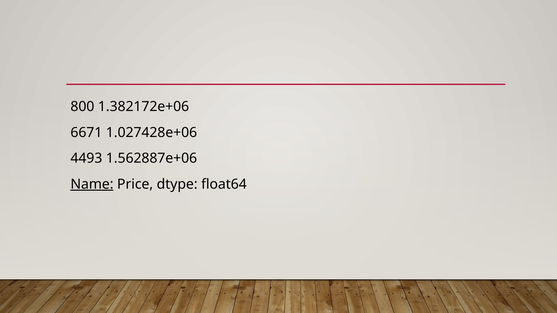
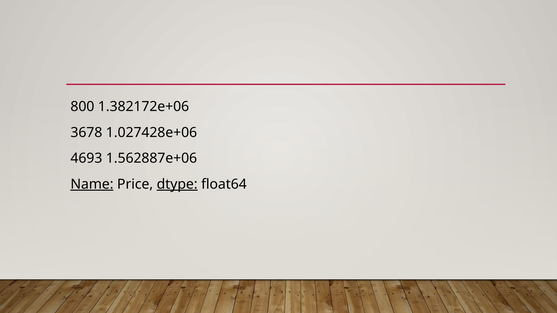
6671: 6671 -> 3678
4493: 4493 -> 4693
dtype underline: none -> present
